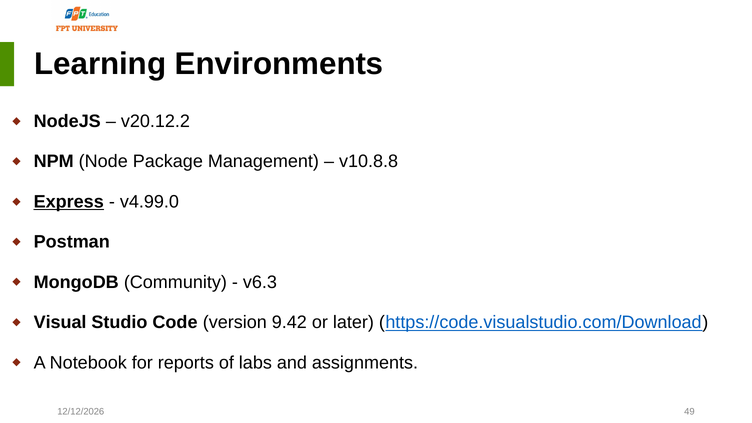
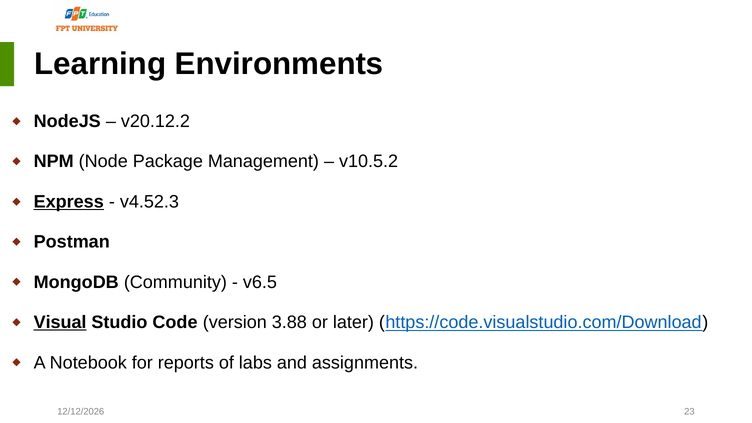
v10.8.8: v10.8.8 -> v10.5.2
v4.99.0: v4.99.0 -> v4.52.3
v6.3: v6.3 -> v6.5
Visual underline: none -> present
9.42: 9.42 -> 3.88
49: 49 -> 23
